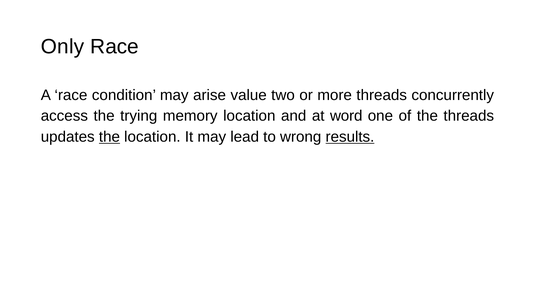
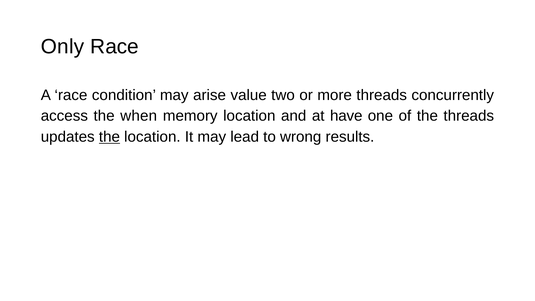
trying: trying -> when
word: word -> have
results underline: present -> none
